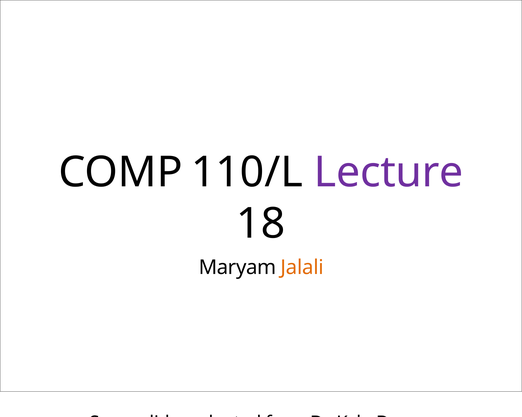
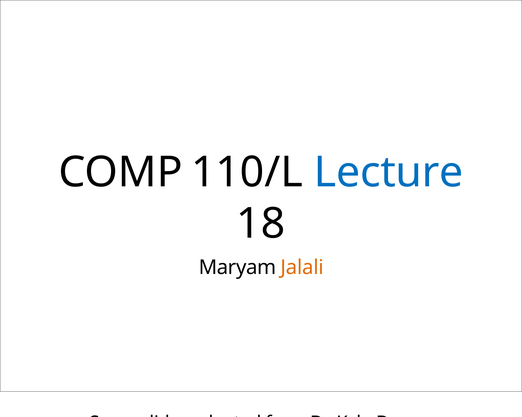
Lecture colour: purple -> blue
